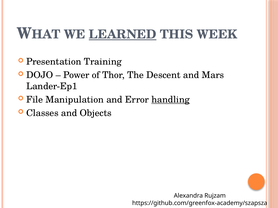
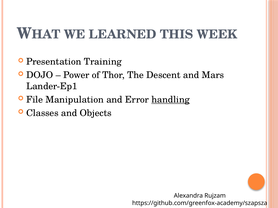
LEARNED underline: present -> none
